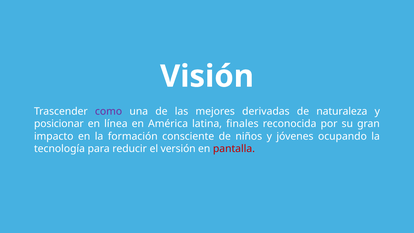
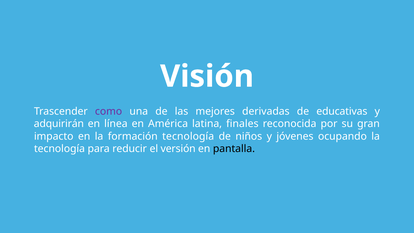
naturaleza: naturaleza -> educativas
posicionar: posicionar -> adquirirán
formación consciente: consciente -> tecnología
pantalla colour: red -> black
